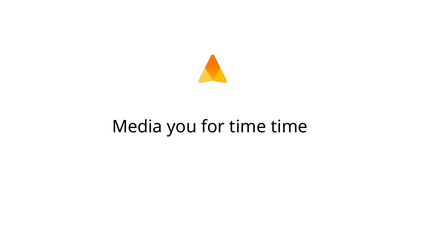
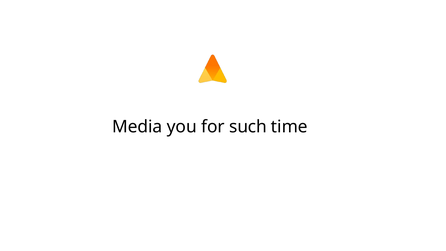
for time: time -> such
